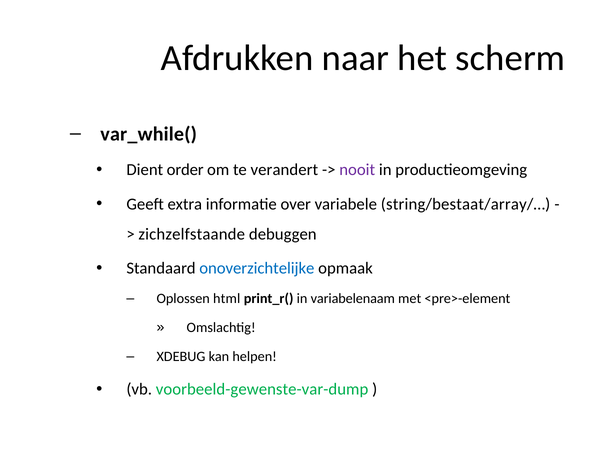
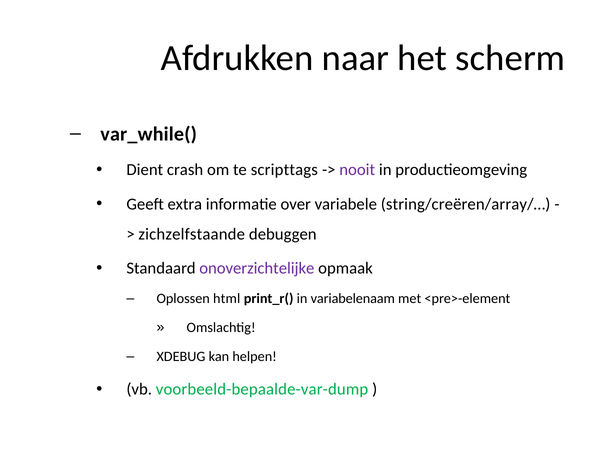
order: order -> crash
verandert: verandert -> scripttags
string/bestaat/array/…: string/bestaat/array/… -> string/creëren/array/…
onoverzichtelijke colour: blue -> purple
voorbeeld-gewenste-var-dump: voorbeeld-gewenste-var-dump -> voorbeeld-bepaalde-var-dump
